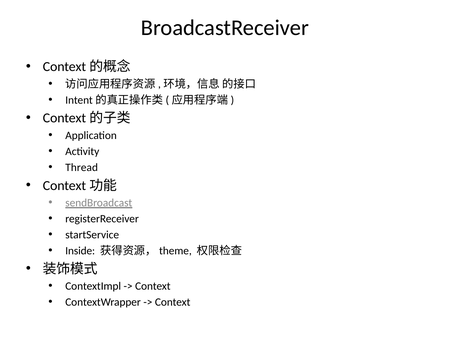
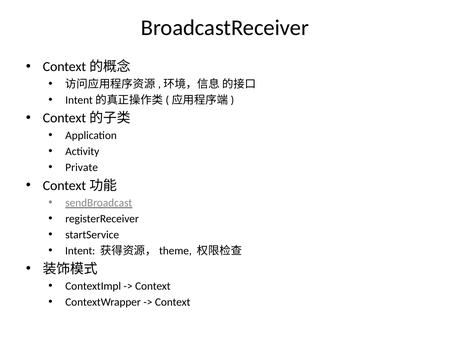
Thread: Thread -> Private
Inside: Inside -> Intent
